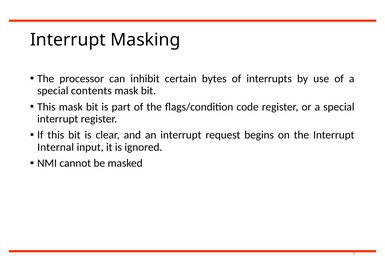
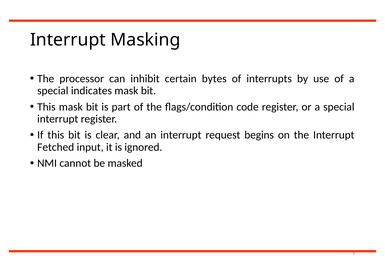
contents: contents -> indicates
Internal: Internal -> Fetched
